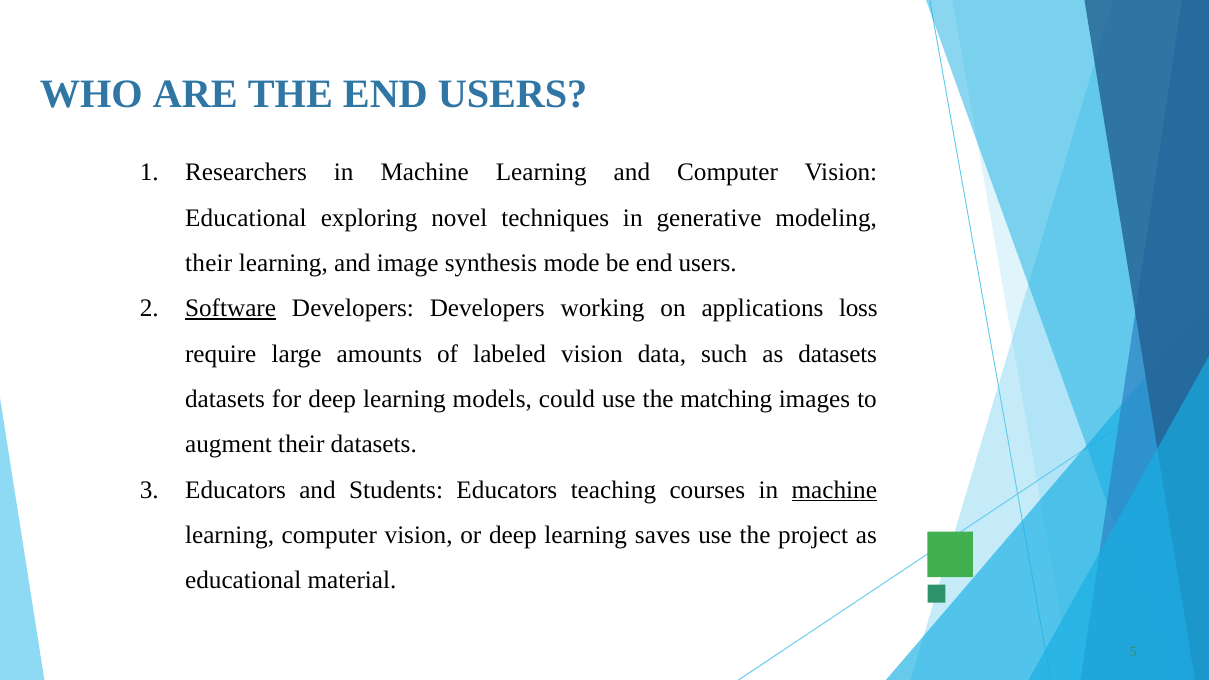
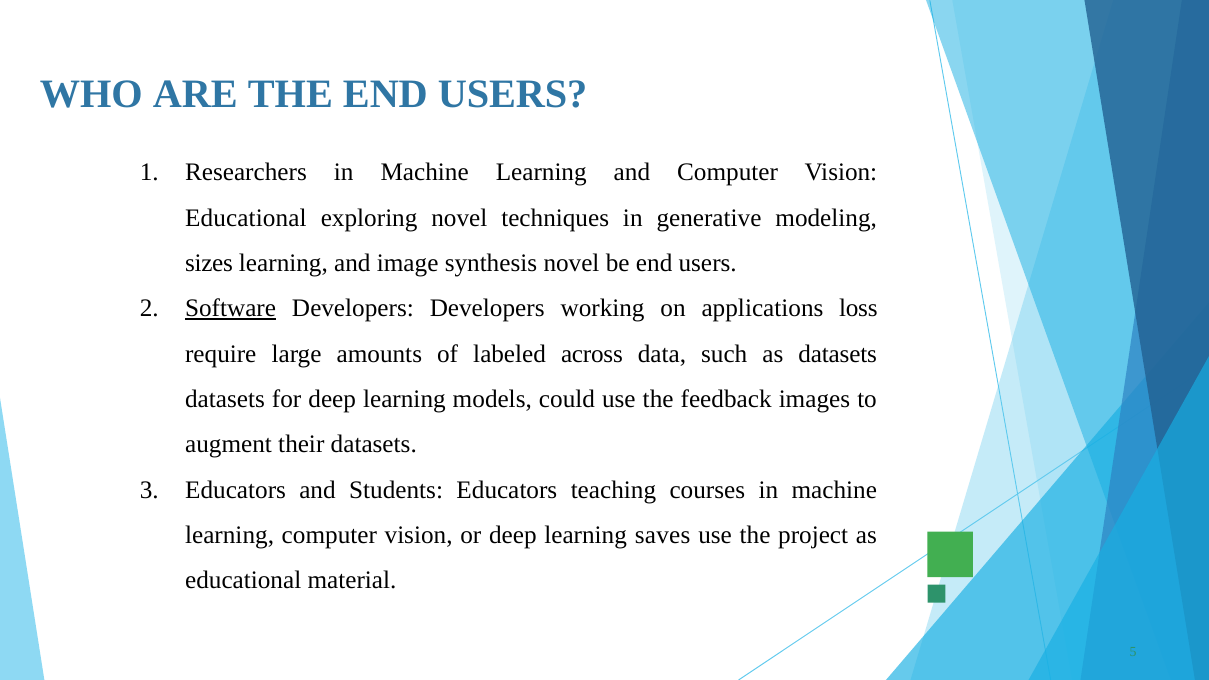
their at (209, 263): their -> sizes
synthesis mode: mode -> novel
labeled vision: vision -> across
matching: matching -> feedback
machine at (834, 490) underline: present -> none
